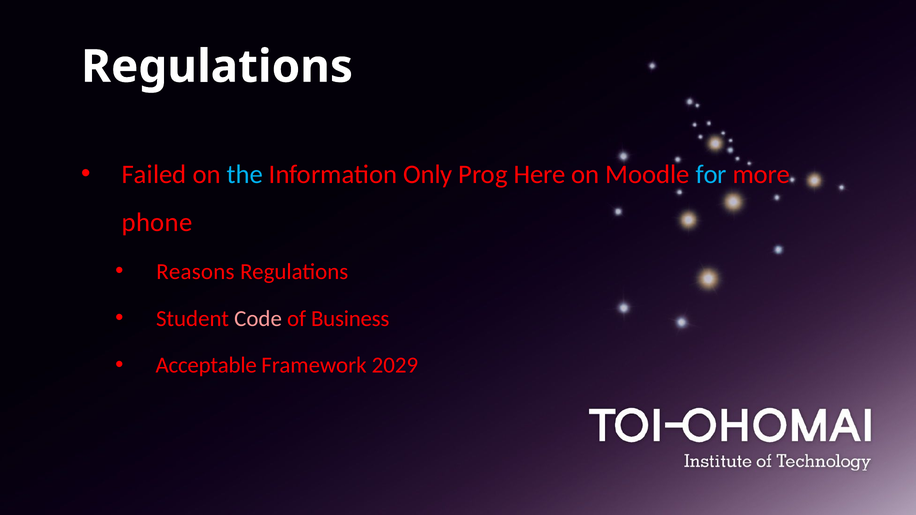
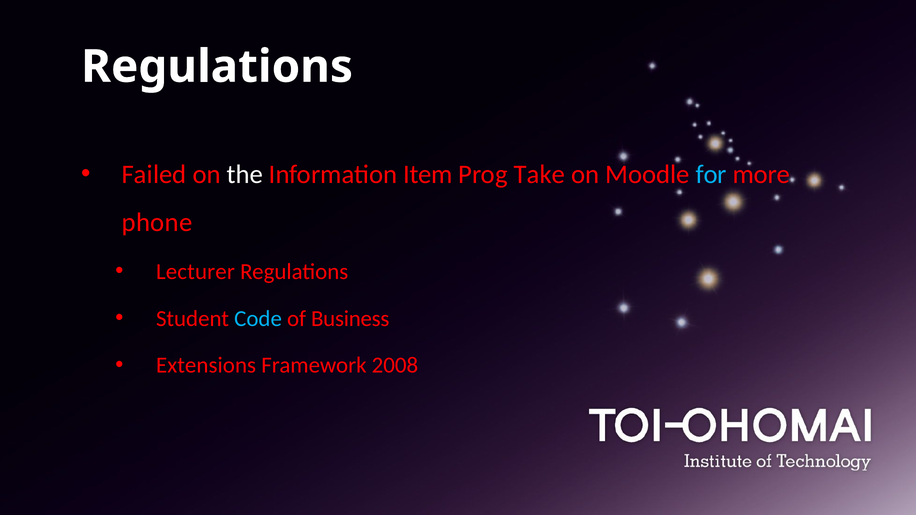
the colour: light blue -> white
Only: Only -> Item
Here: Here -> Take
Reasons: Reasons -> Lecturer
Code colour: pink -> light blue
Acceptable: Acceptable -> Extensions
2029: 2029 -> 2008
